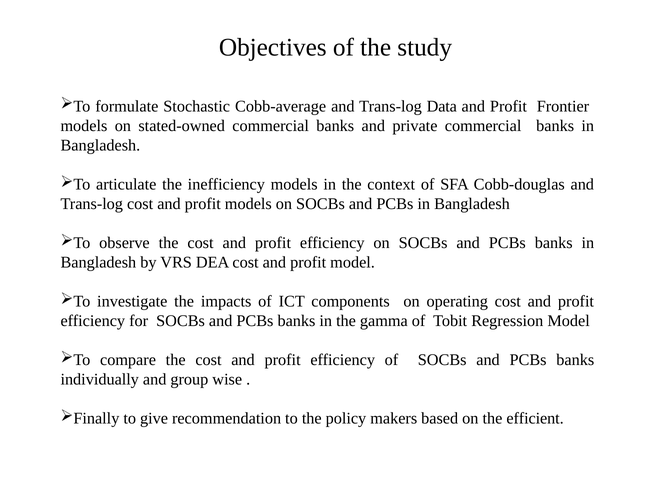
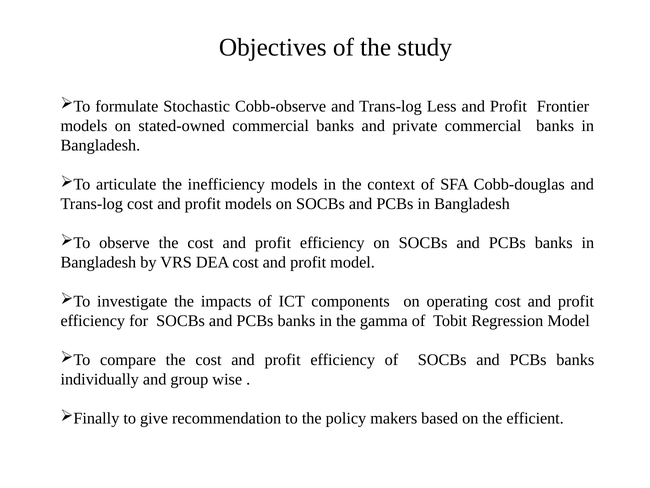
Cobb-average: Cobb-average -> Cobb-observe
Data: Data -> Less
